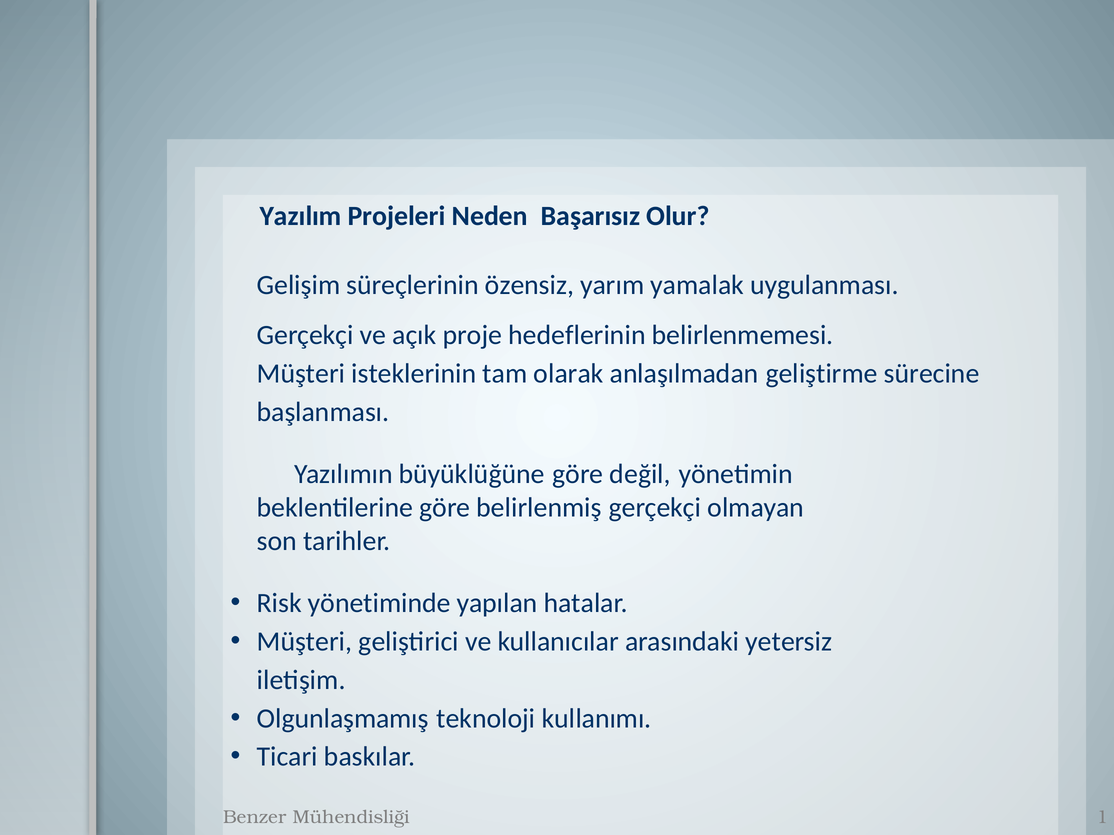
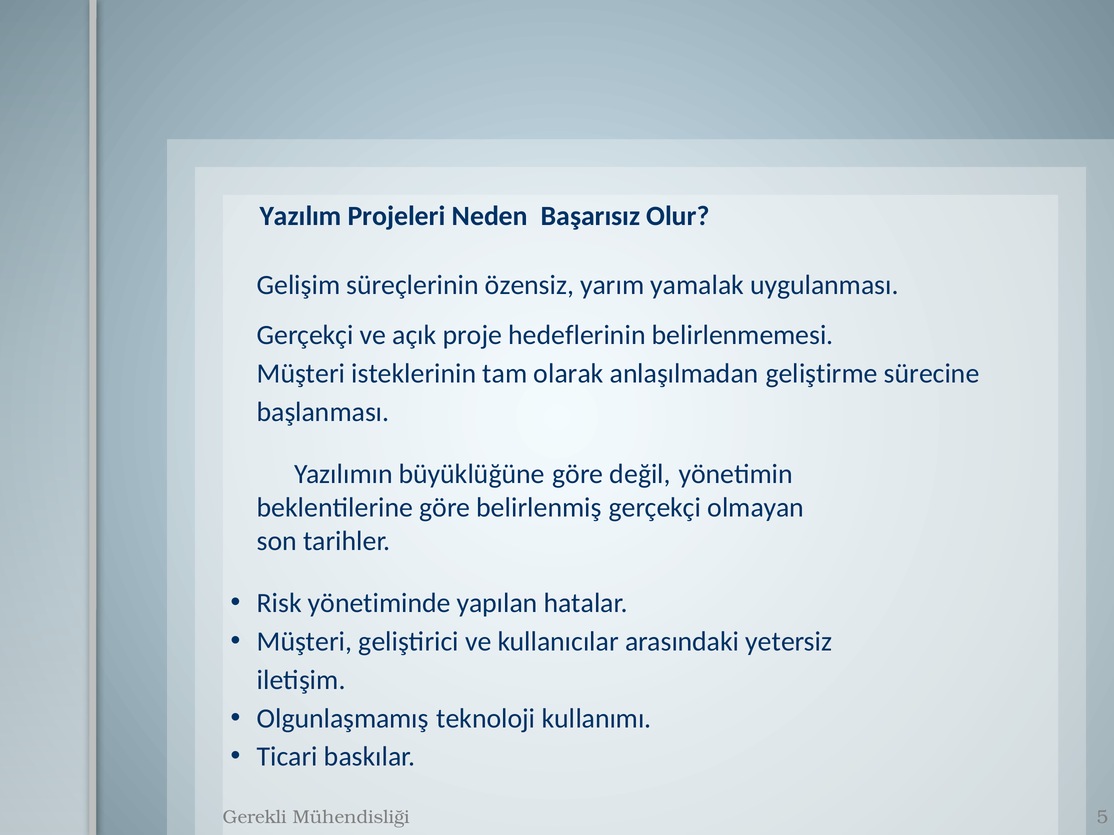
Benzer: Benzer -> Gerekli
1: 1 -> 5
